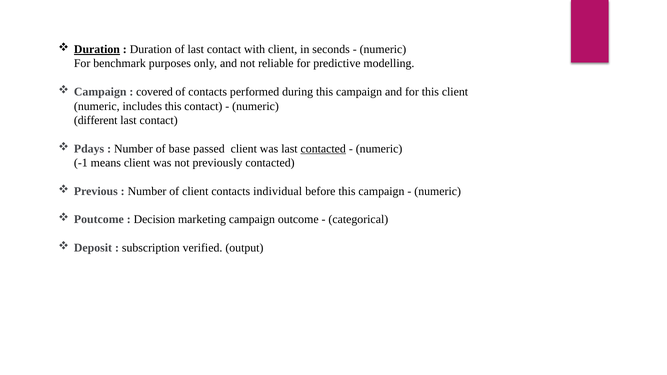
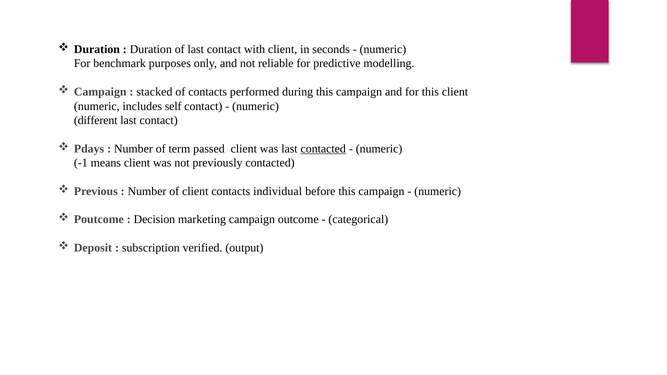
Duration at (97, 49) underline: present -> none
covered: covered -> stacked
includes this: this -> self
base: base -> term
